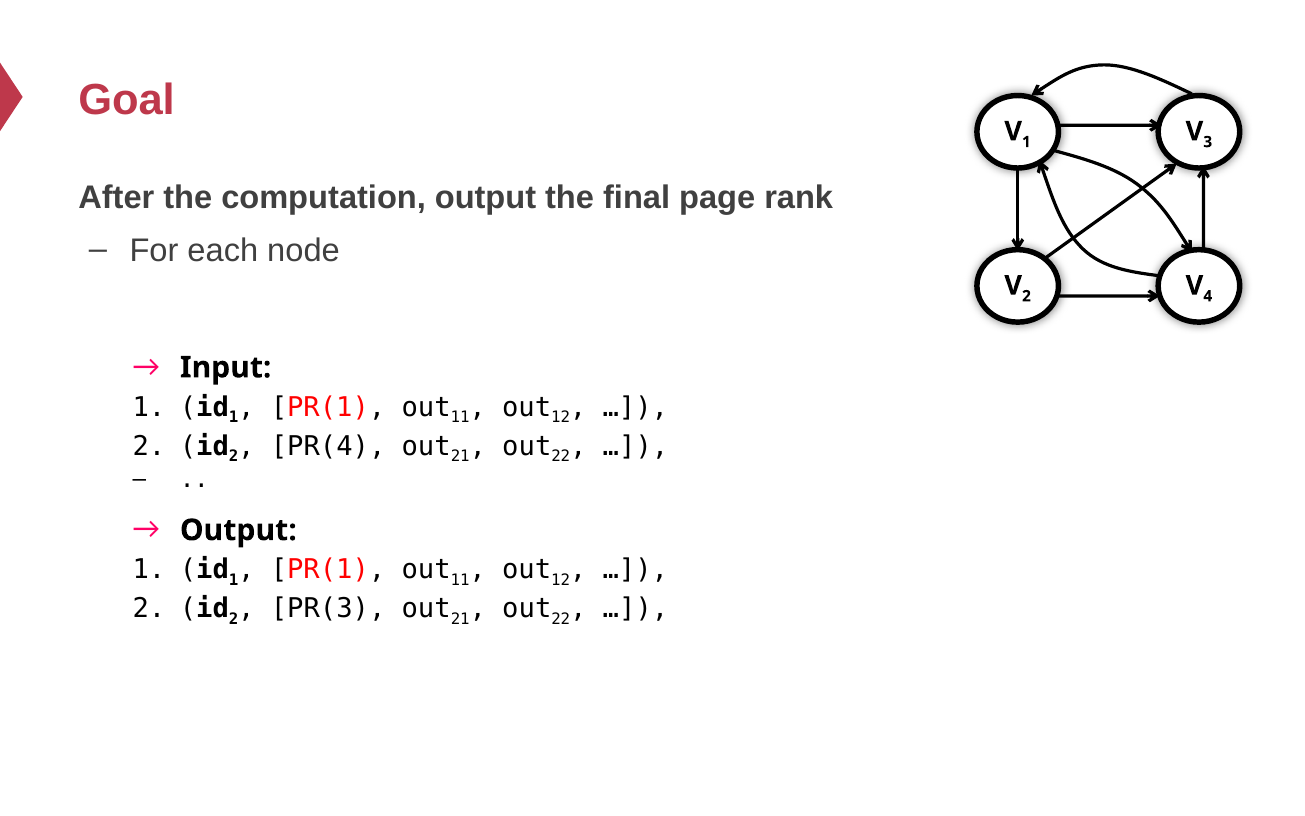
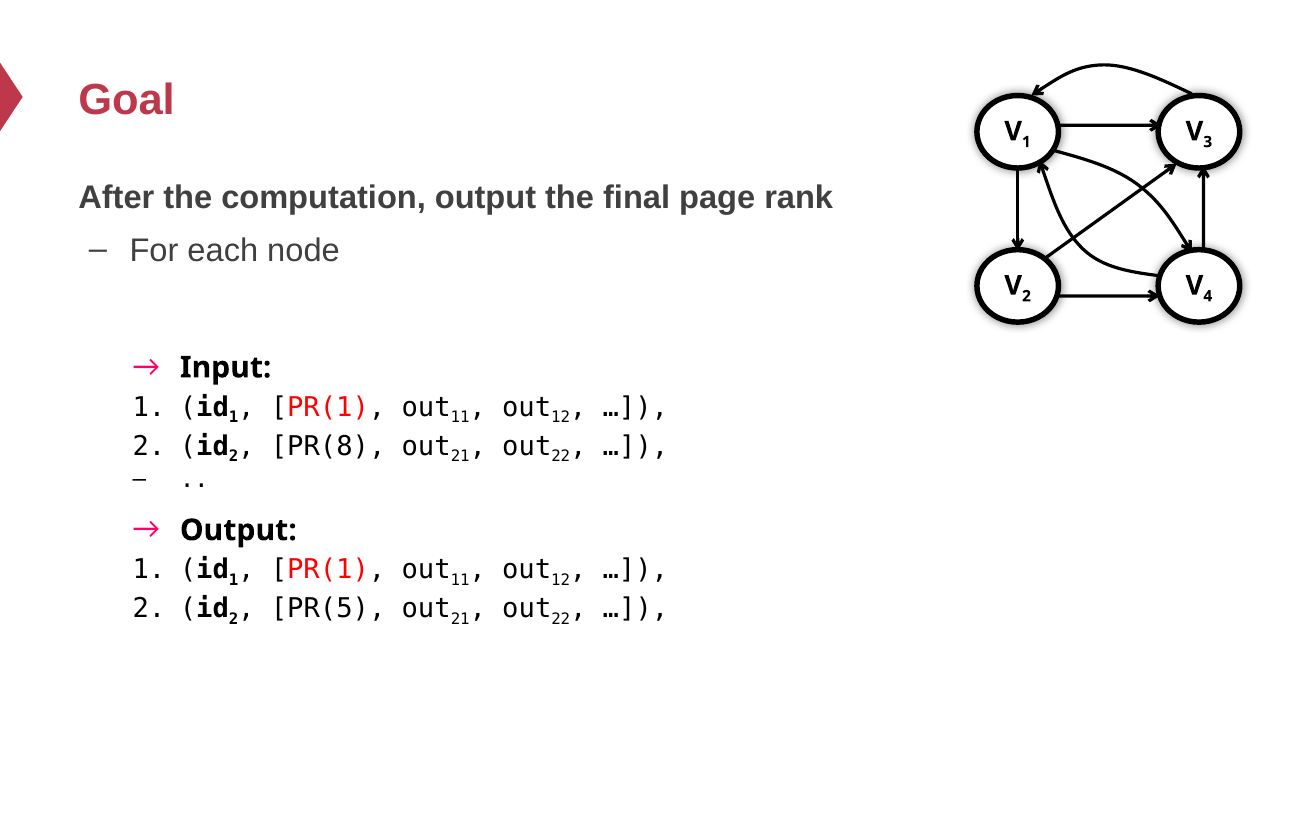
PR(4: PR(4 -> PR(8
PR(3: PR(3 -> PR(5
